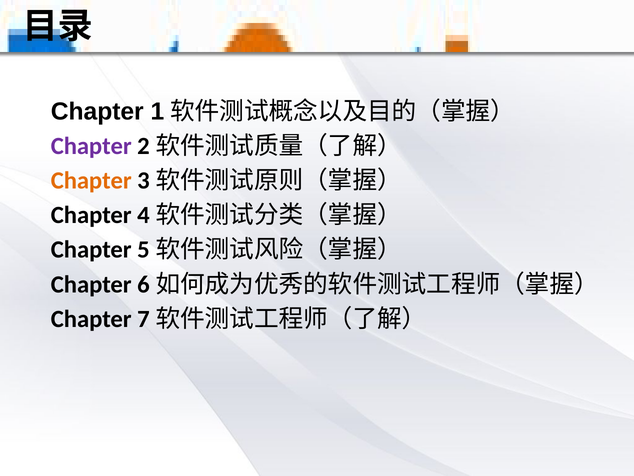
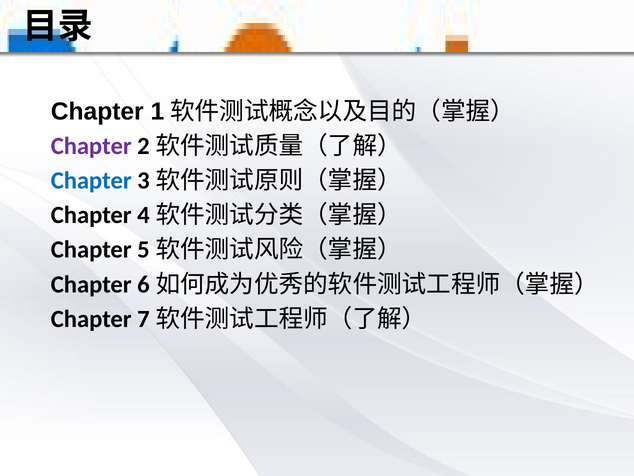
Chapter at (91, 180) colour: orange -> blue
